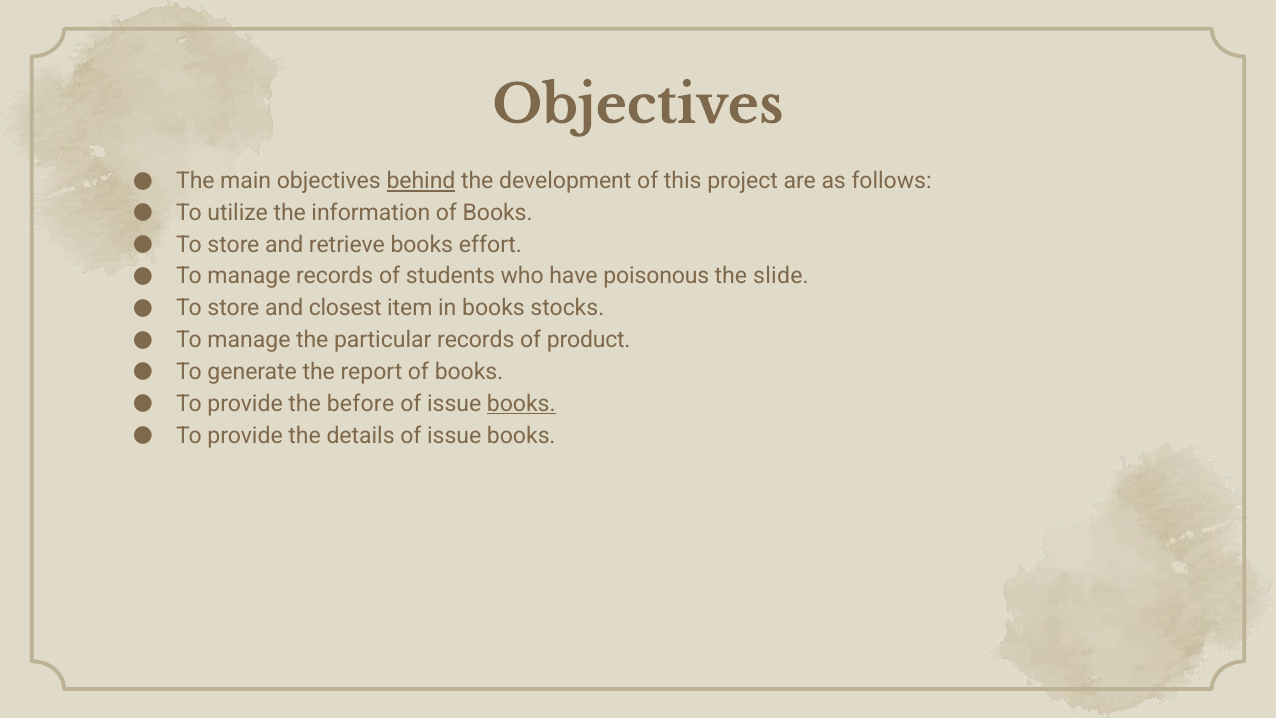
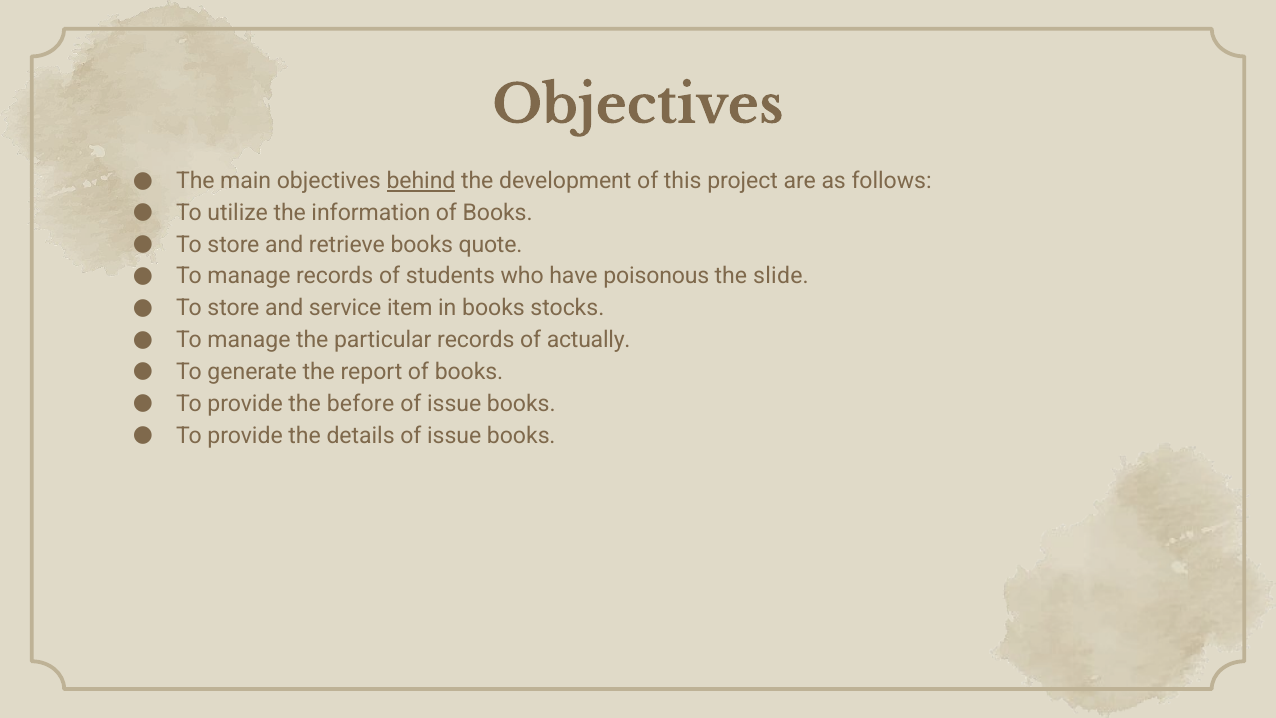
effort: effort -> quote
closest: closest -> service
product: product -> actually
books at (521, 403) underline: present -> none
